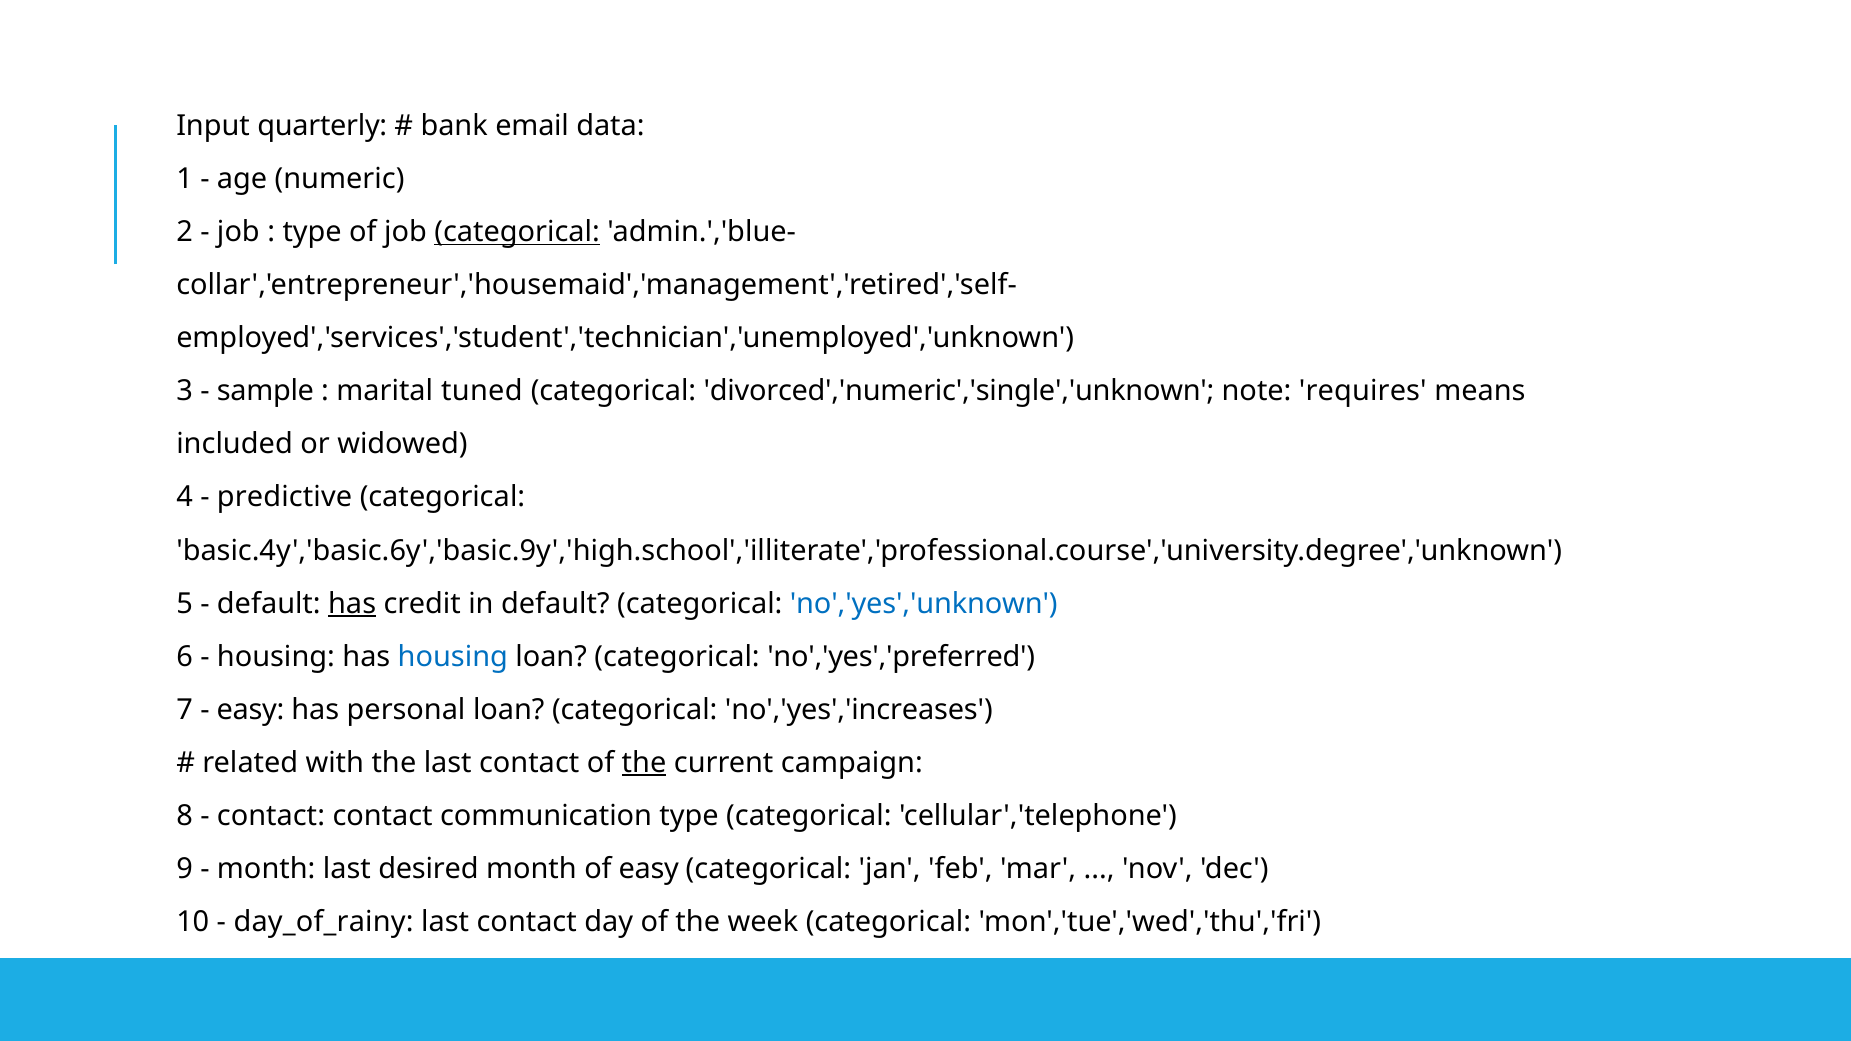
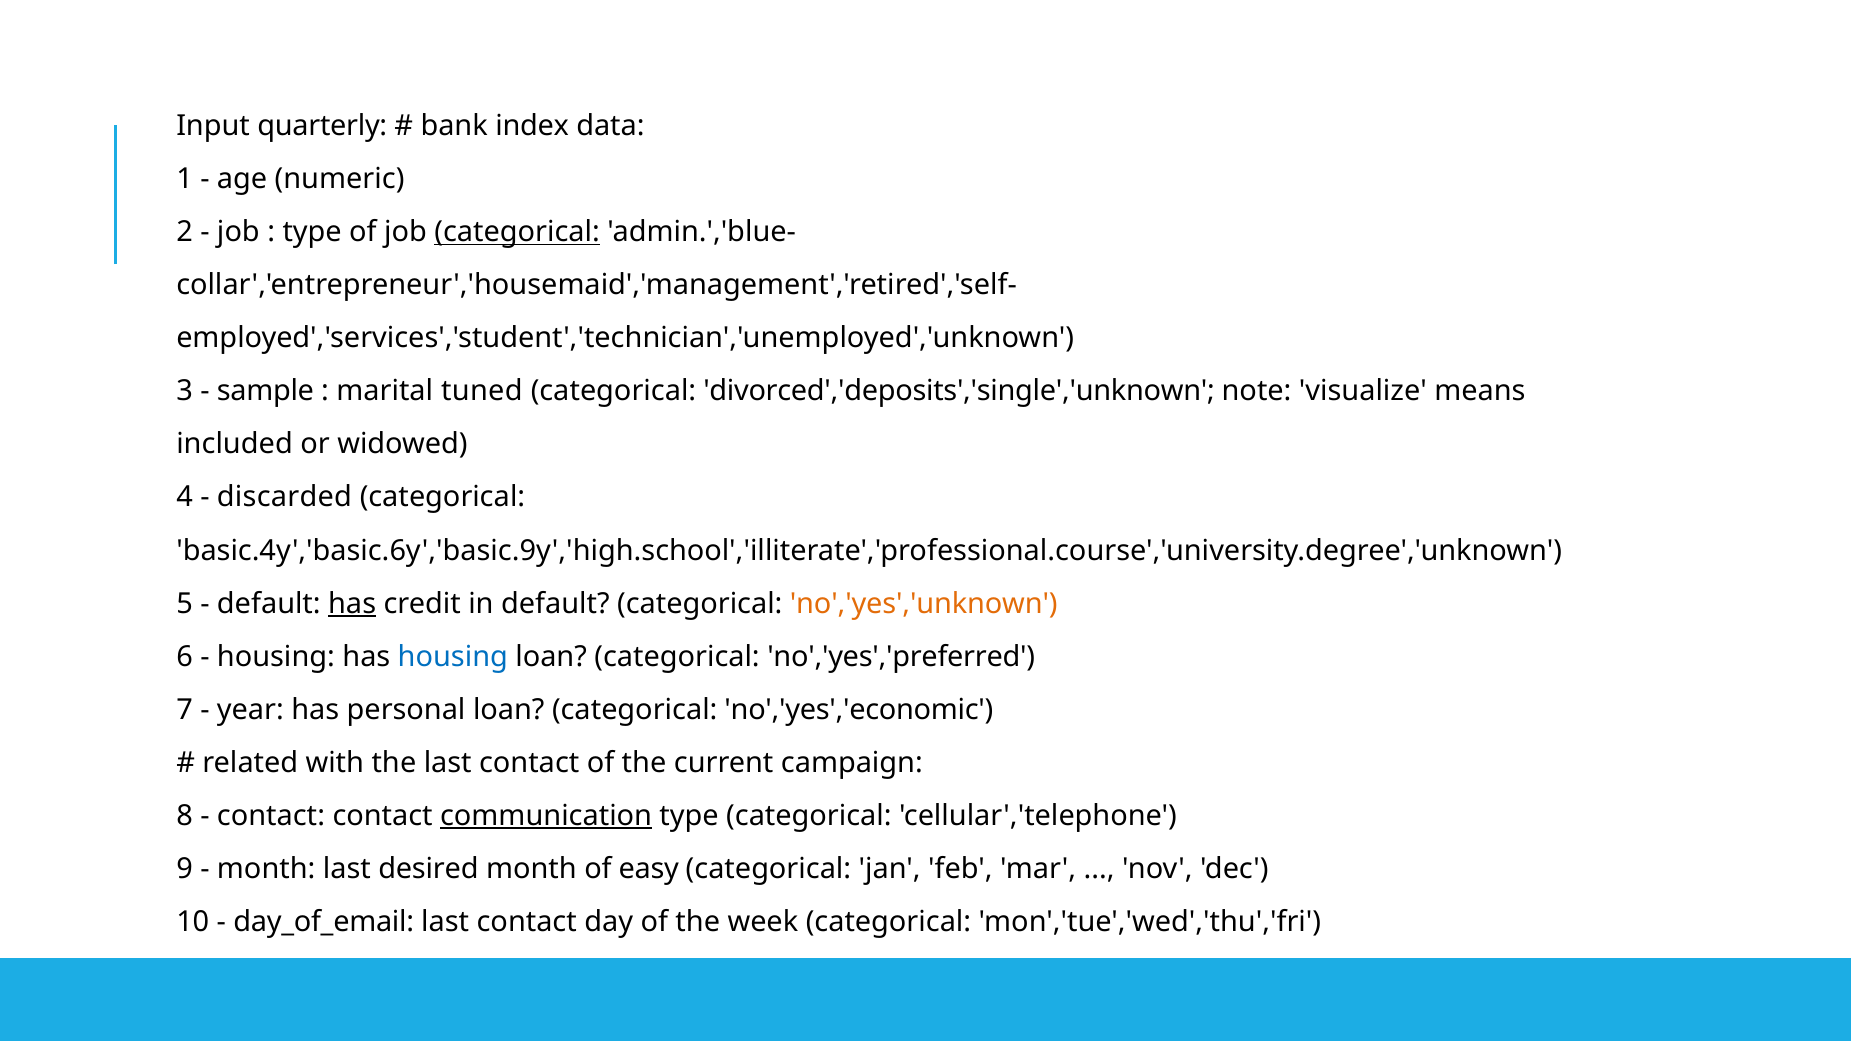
email: email -> index
divorced','numeric','single','unknown: divorced','numeric','single','unknown -> divorced','deposits','single','unknown
requires: requires -> visualize
predictive: predictive -> discarded
no','yes','unknown colour: blue -> orange
easy at (251, 710): easy -> year
no','yes','increases: no','yes','increases -> no','yes','economic
the at (644, 763) underline: present -> none
communication underline: none -> present
day_of_rainy: day_of_rainy -> day_of_email
